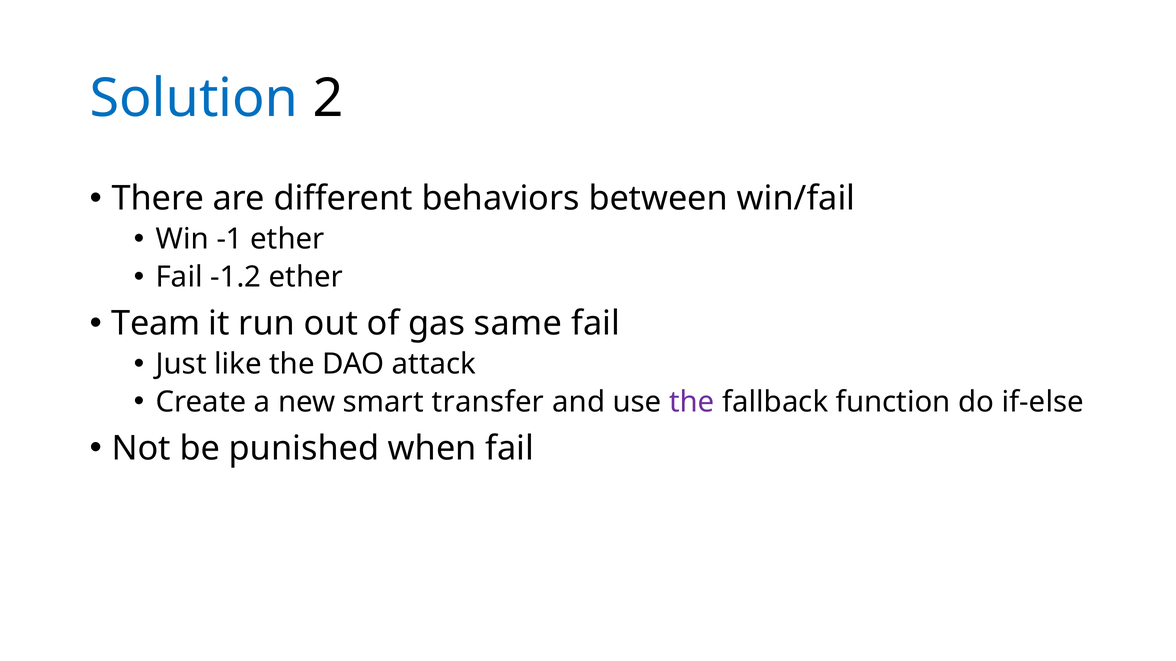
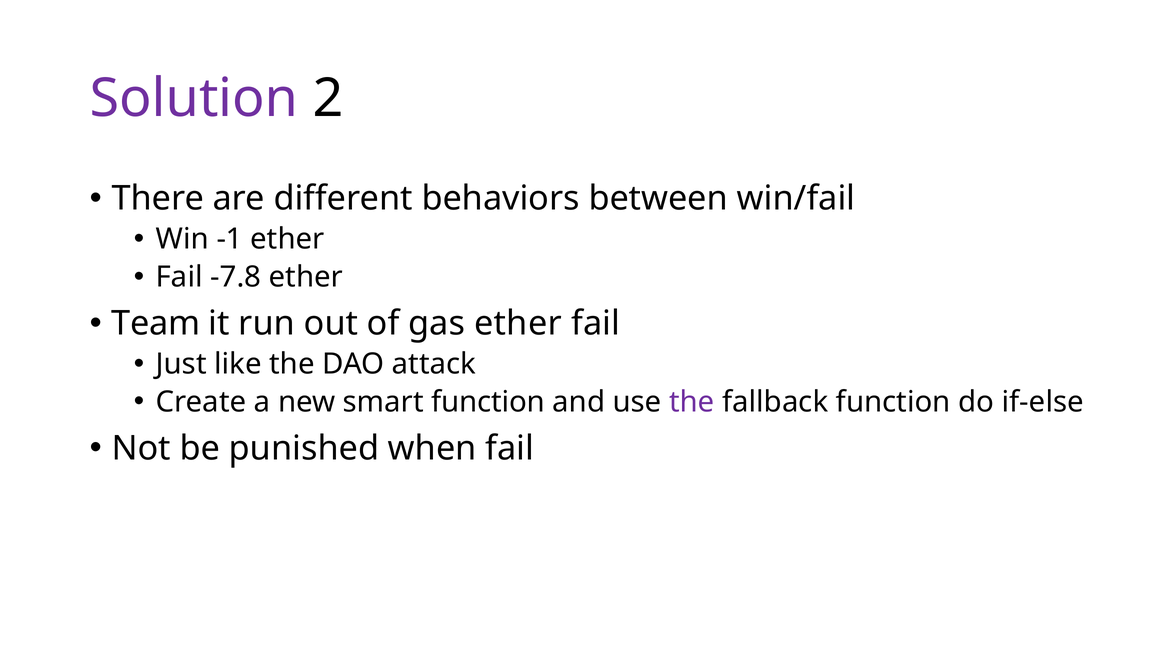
Solution colour: blue -> purple
-1.2: -1.2 -> -7.8
gas same: same -> ether
smart transfer: transfer -> function
